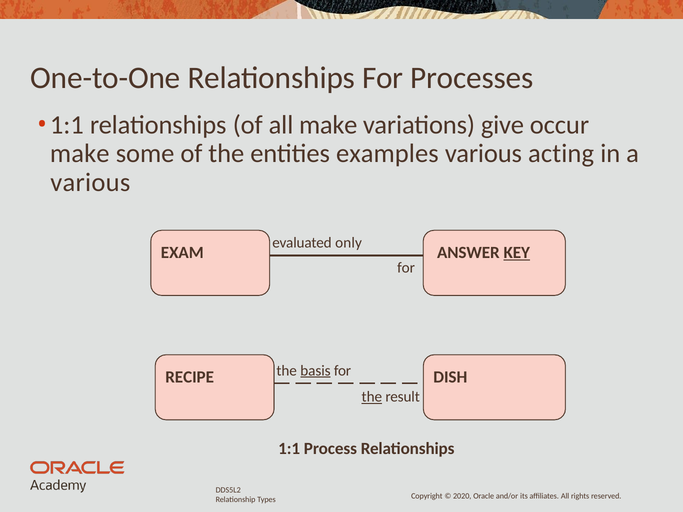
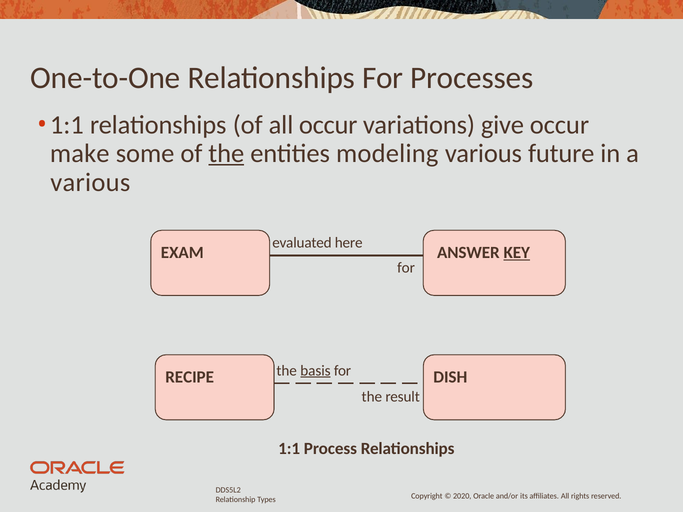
all make: make -> occur
the at (226, 154) underline: none -> present
examples: examples -> modeling
acting: acting -> future
only: only -> here
the at (372, 397) underline: present -> none
